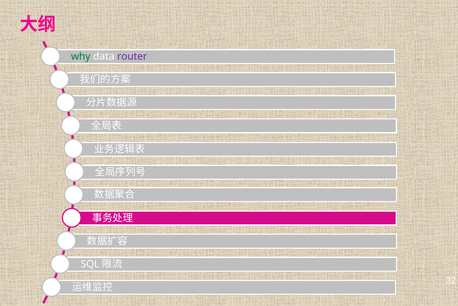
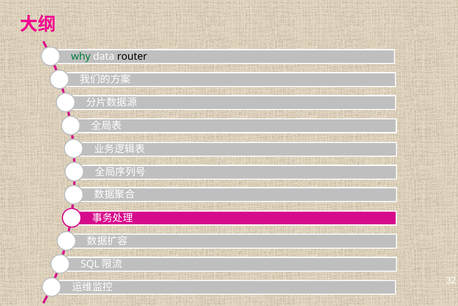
router colour: purple -> black
